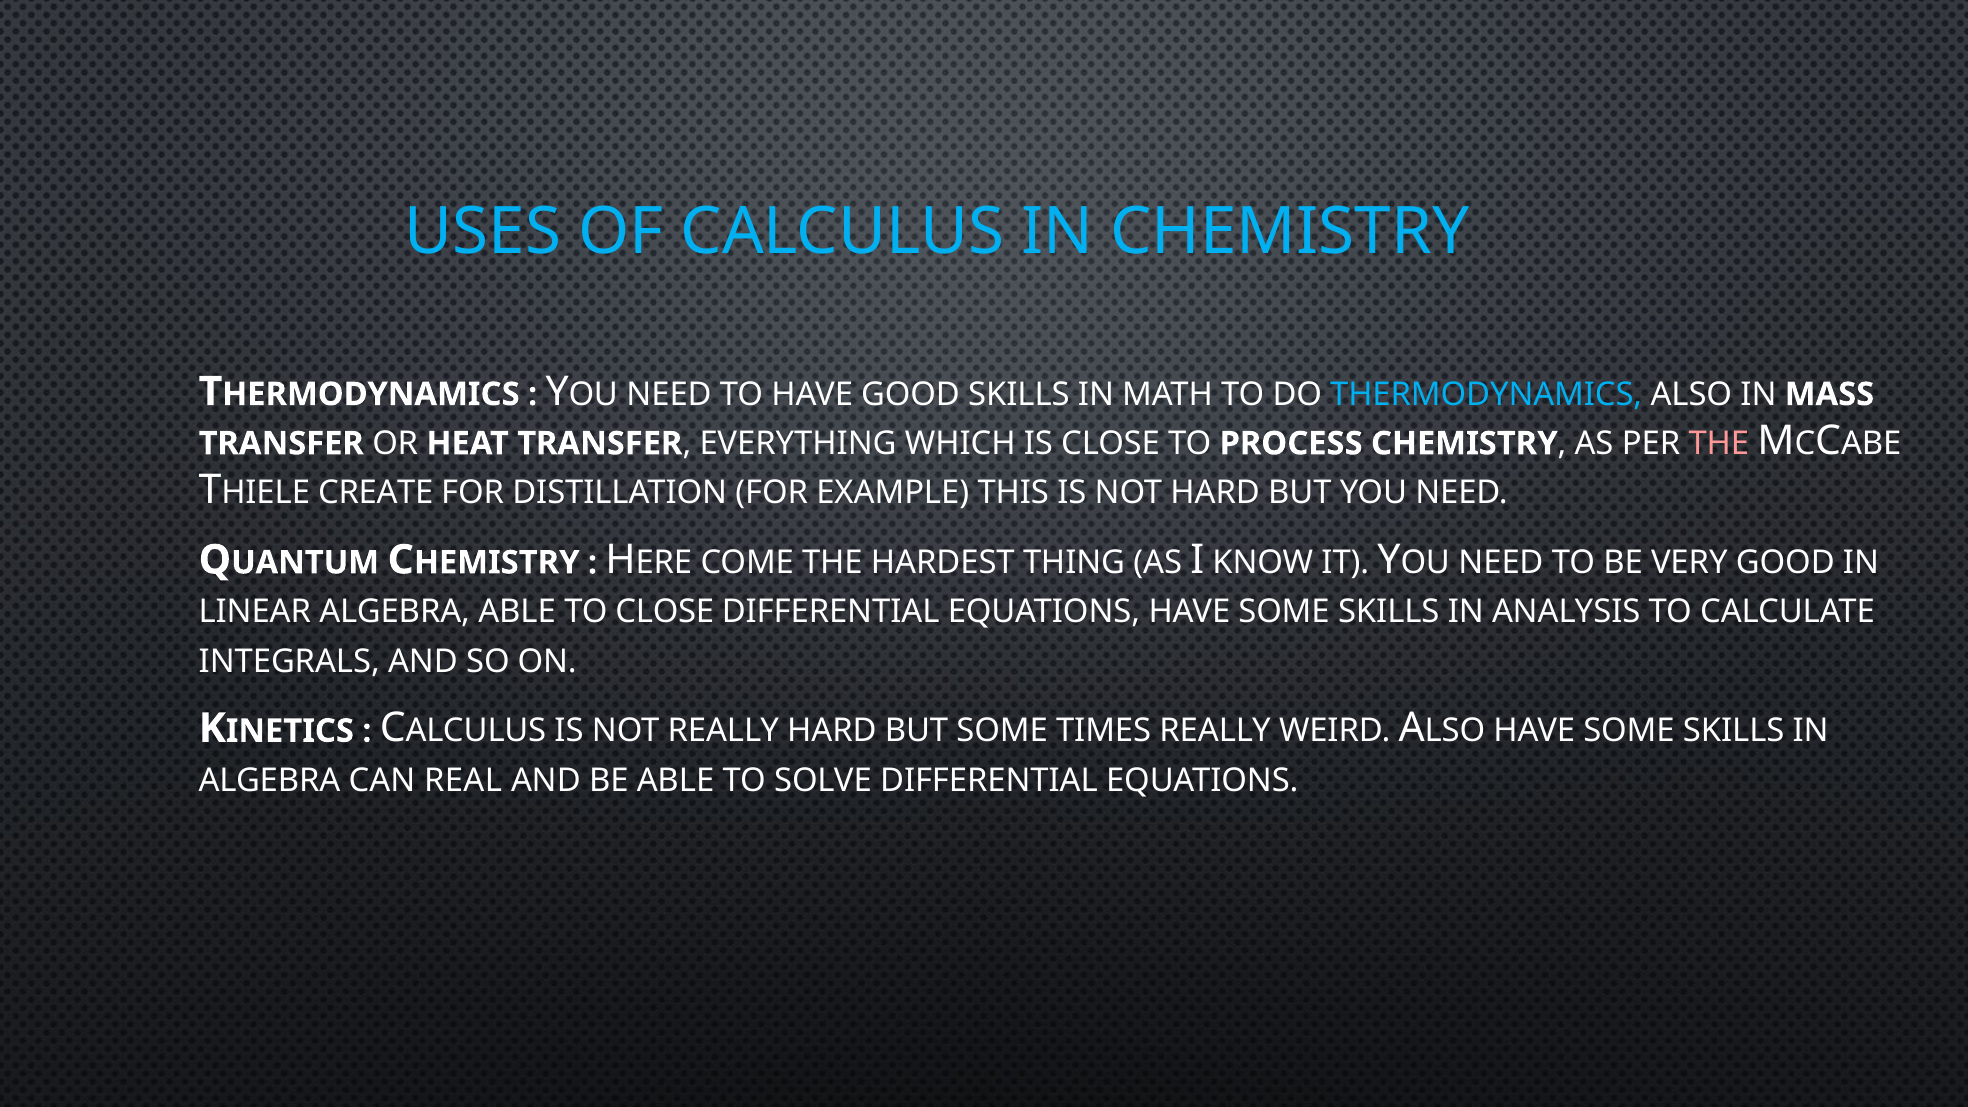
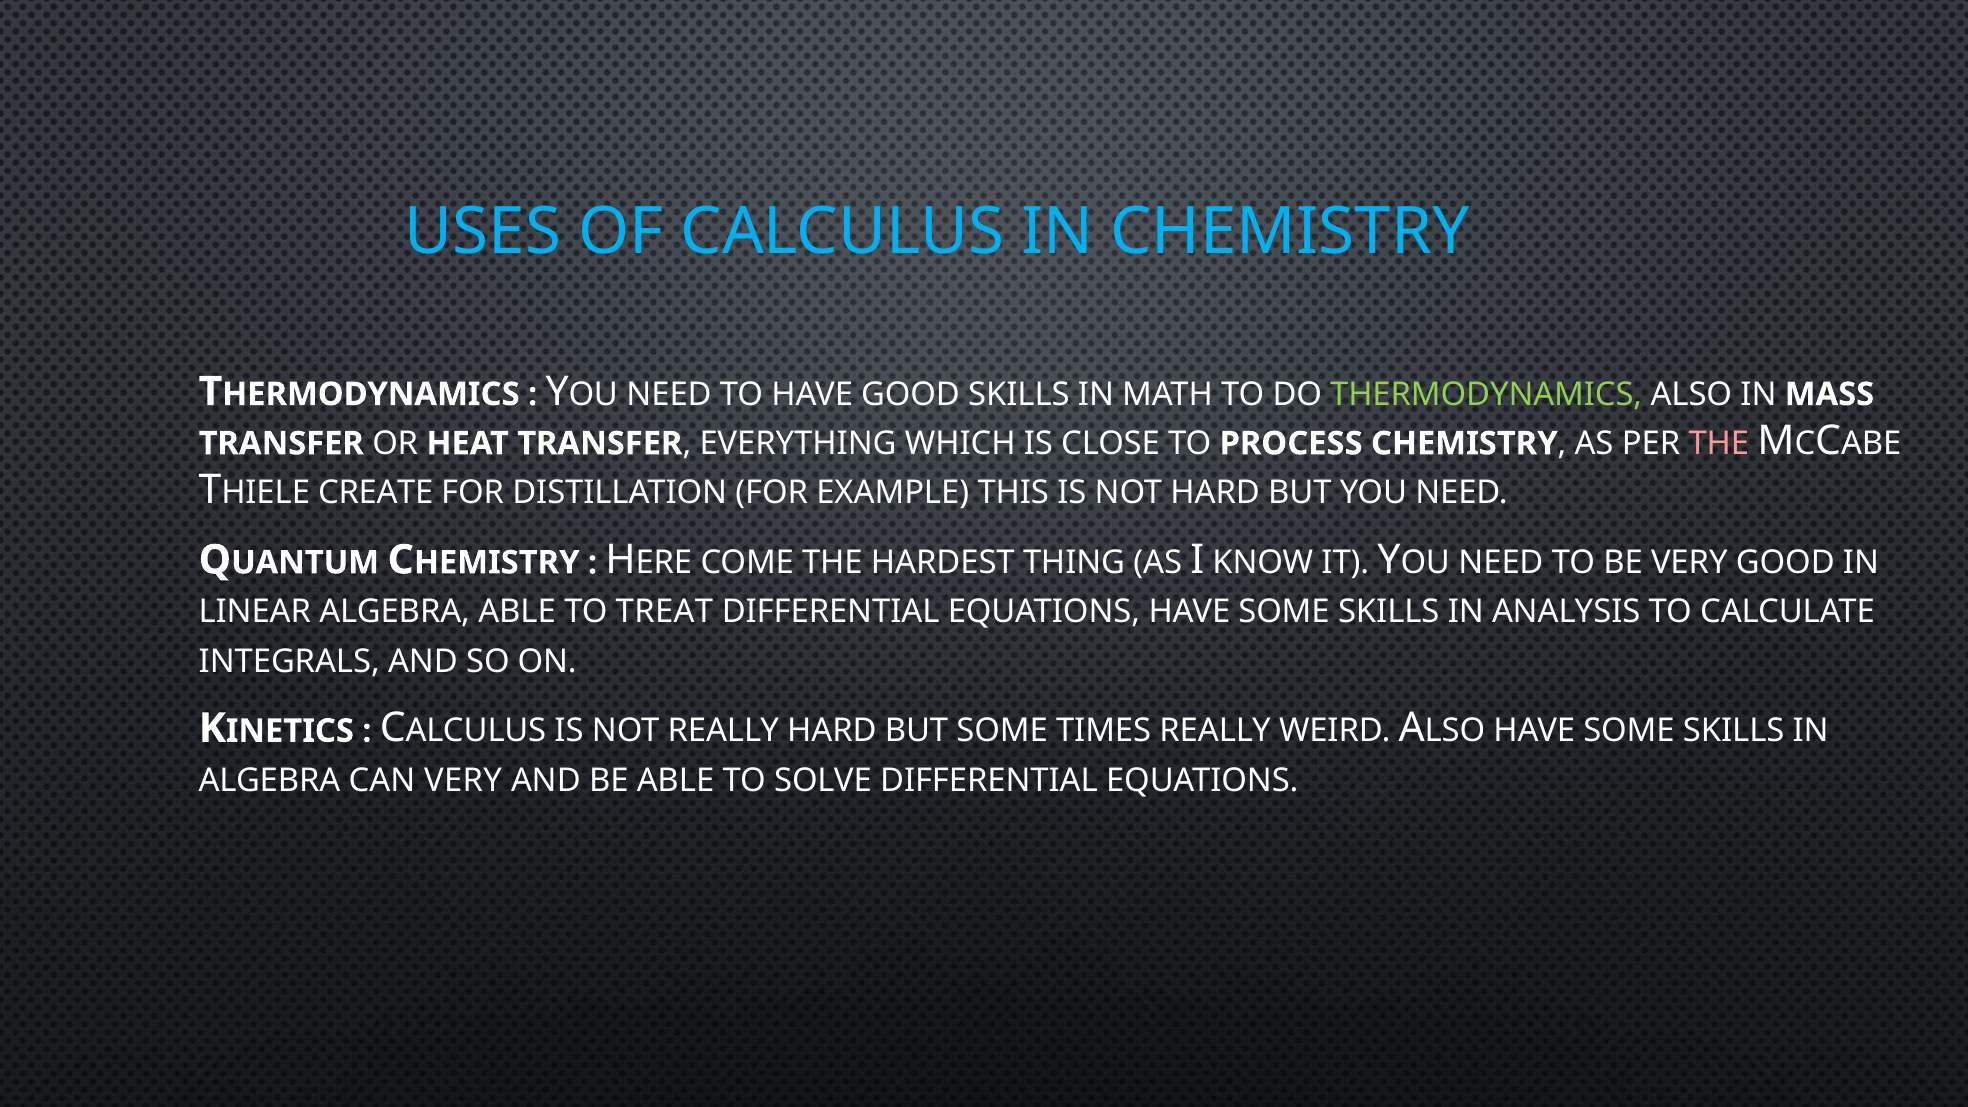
THERMODYNAMICS at (1486, 394) colour: light blue -> light green
TO CLOSE: CLOSE -> TREAT
CAN REAL: REAL -> VERY
